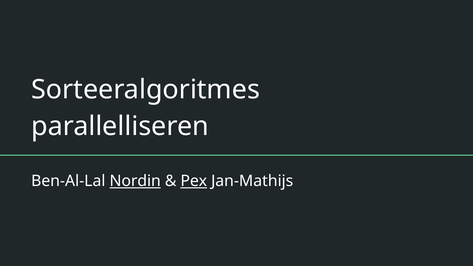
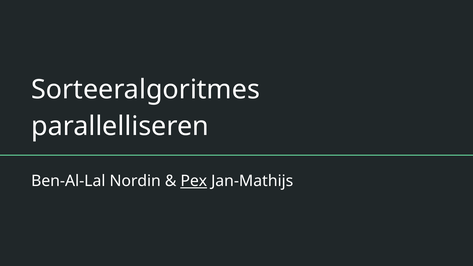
Nordin underline: present -> none
